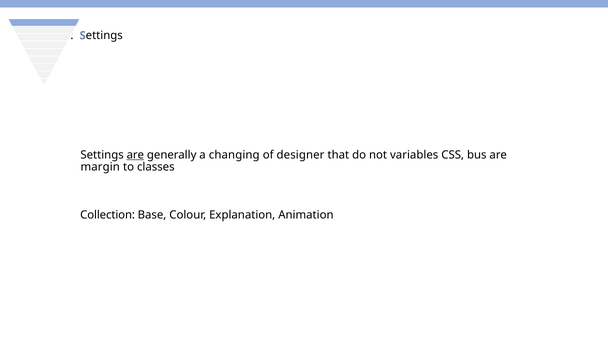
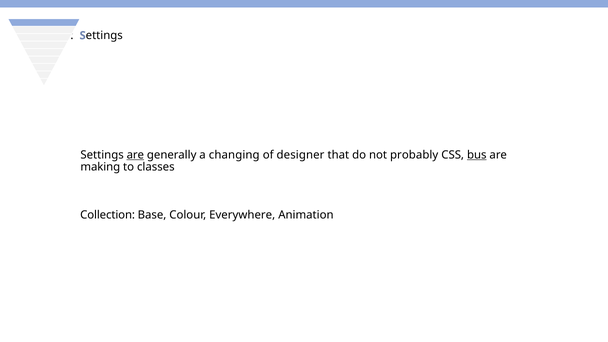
variables: variables -> probably
bus underline: none -> present
margin: margin -> making
Explanation: Explanation -> Everywhere
